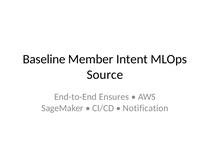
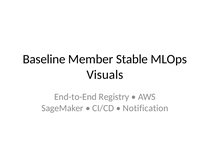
Intent: Intent -> Stable
Source: Source -> Visuals
Ensures: Ensures -> Registry
